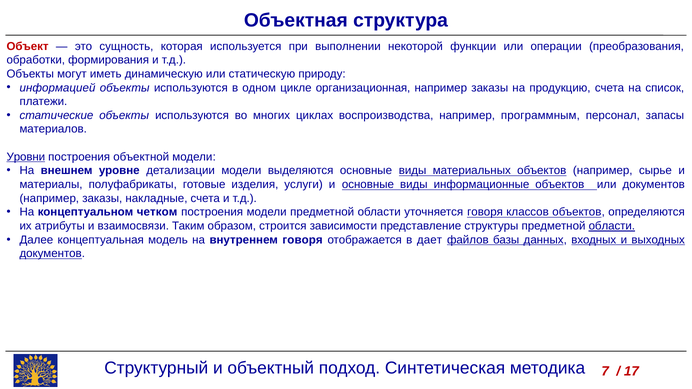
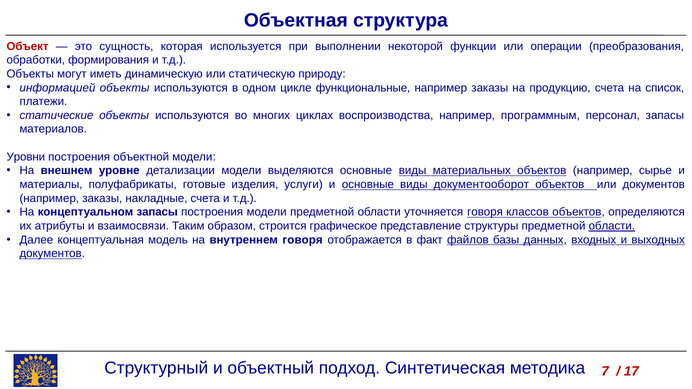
организационная: организационная -> функциональные
Уровни underline: present -> none
информационные: информационные -> документооборот
концептуальном четком: четком -> запасы
зависимости: зависимости -> графическое
дает: дает -> факт
